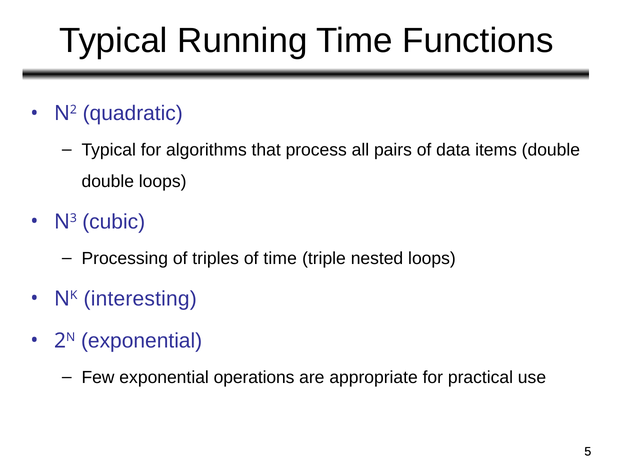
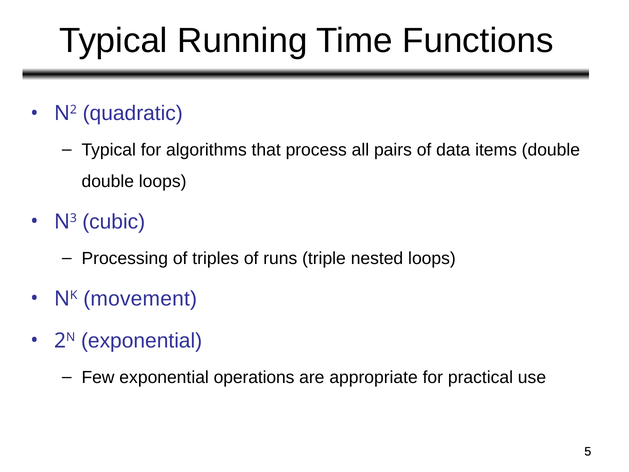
of time: time -> runs
interesting: interesting -> movement
